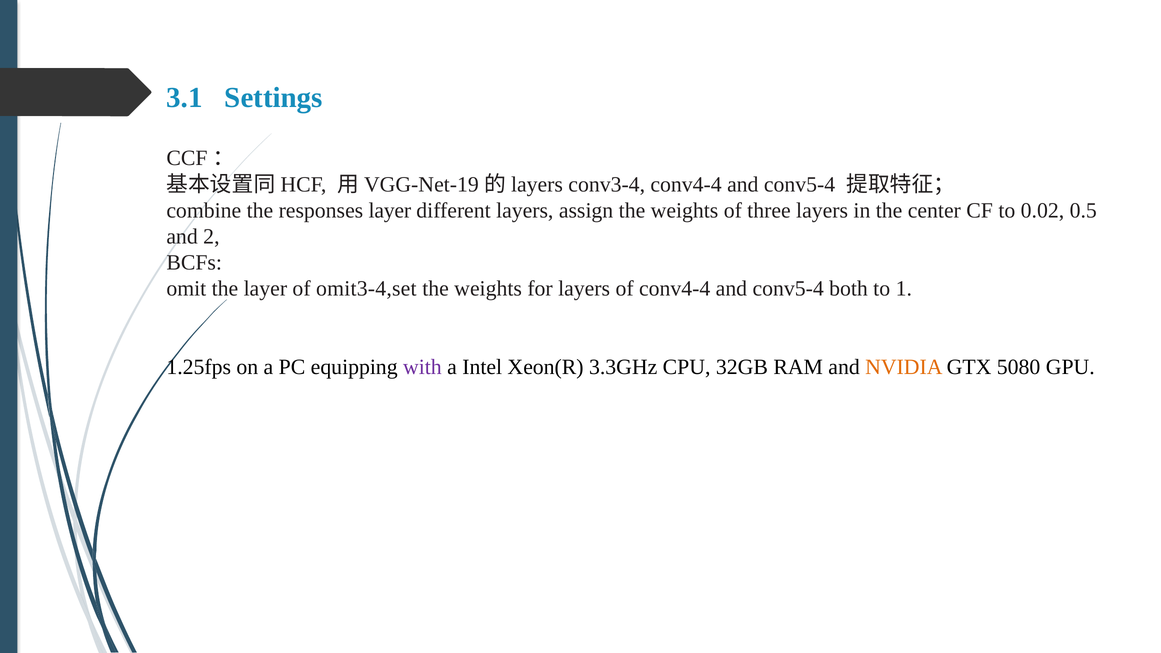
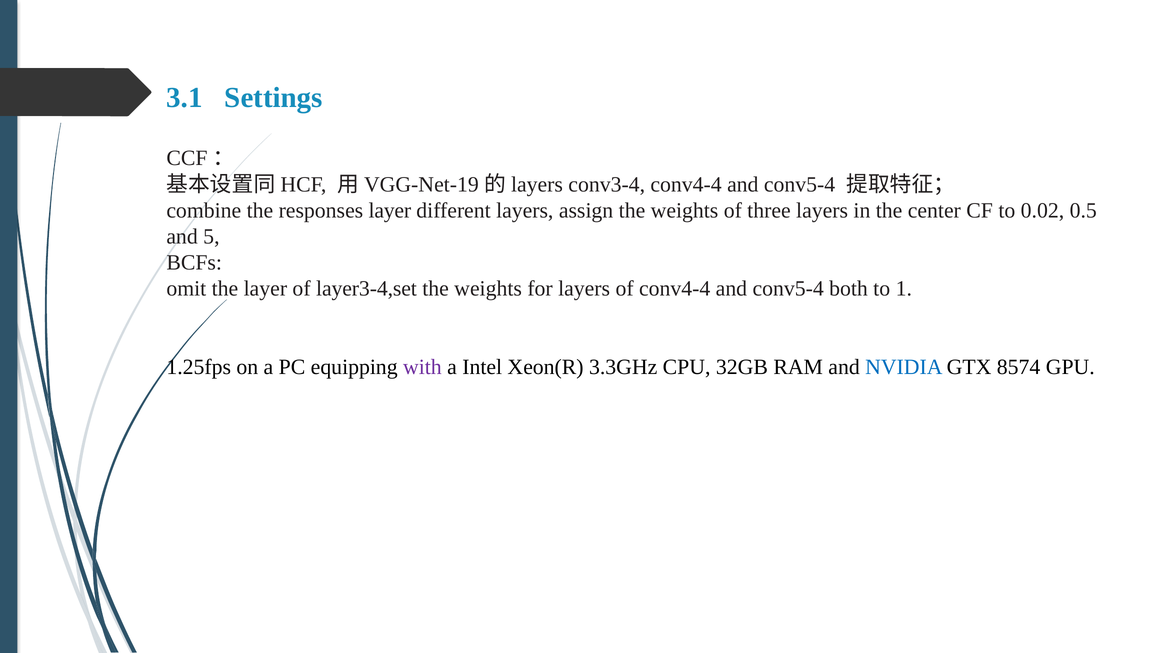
2: 2 -> 5
omit3-4,set: omit3-4,set -> layer3-4,set
NVIDIA colour: orange -> blue
5080: 5080 -> 8574
